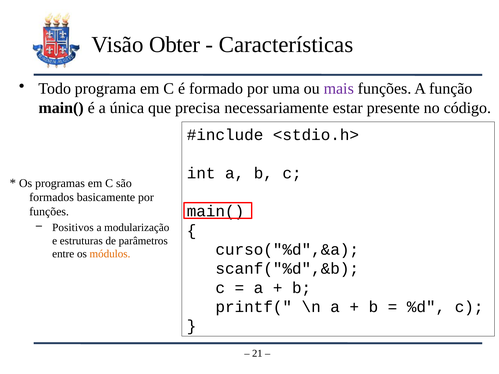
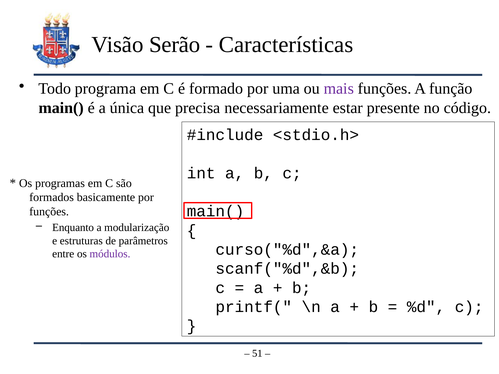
Obter: Obter -> Serão
Positivos: Positivos -> Enquanto
módulos colour: orange -> purple
21: 21 -> 51
